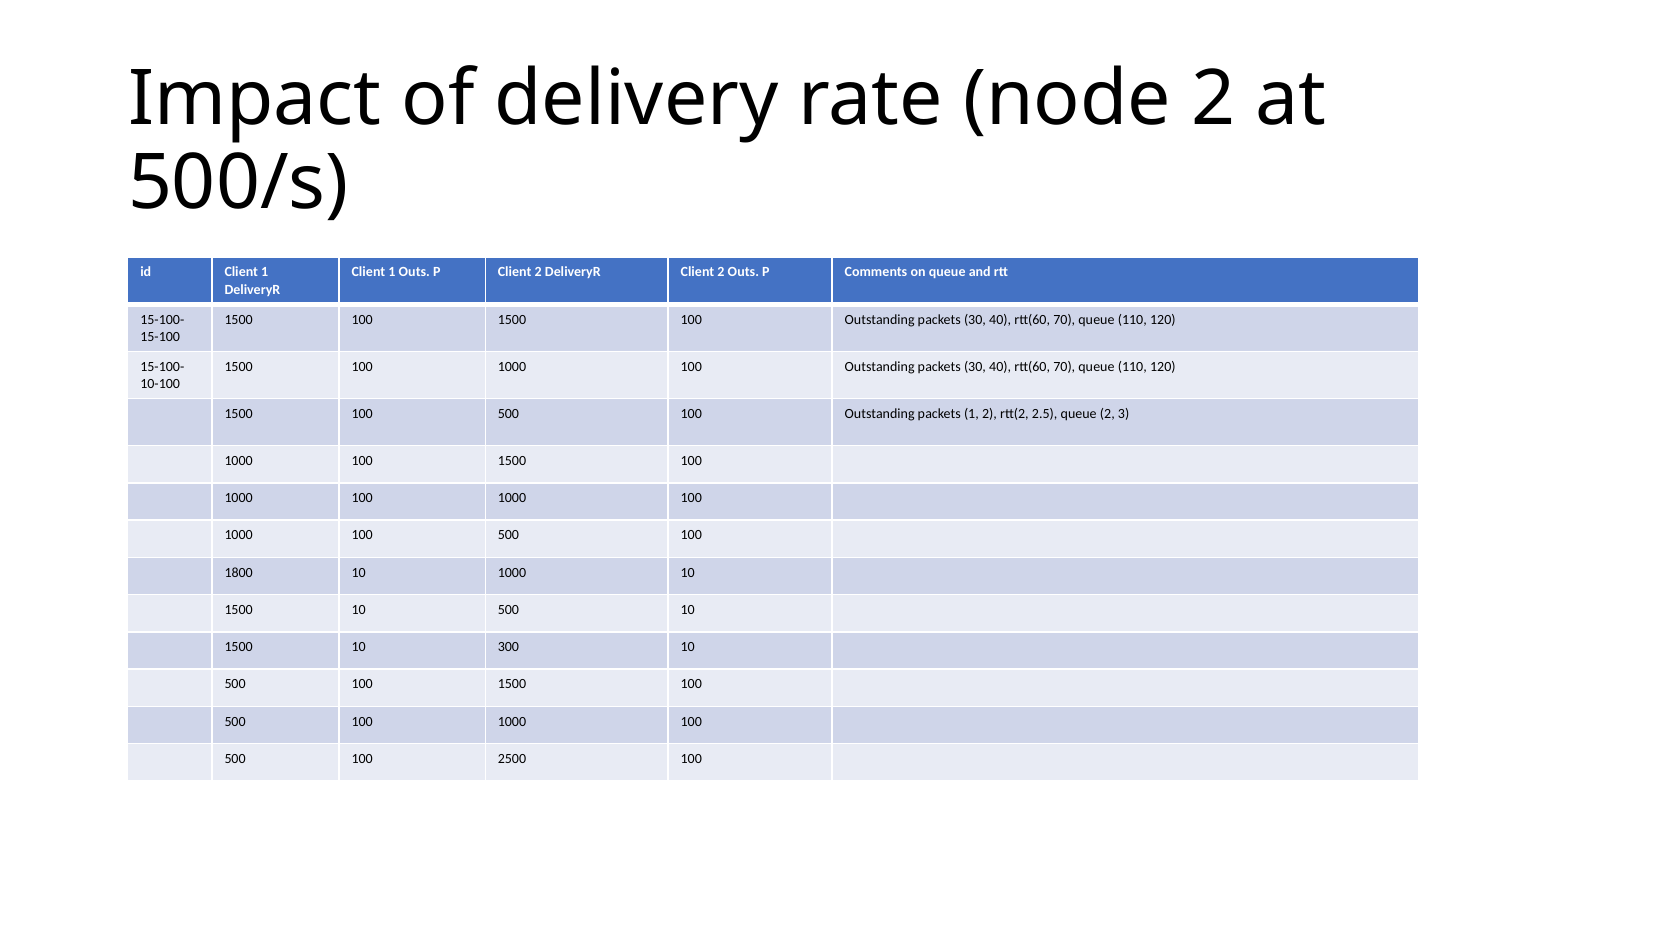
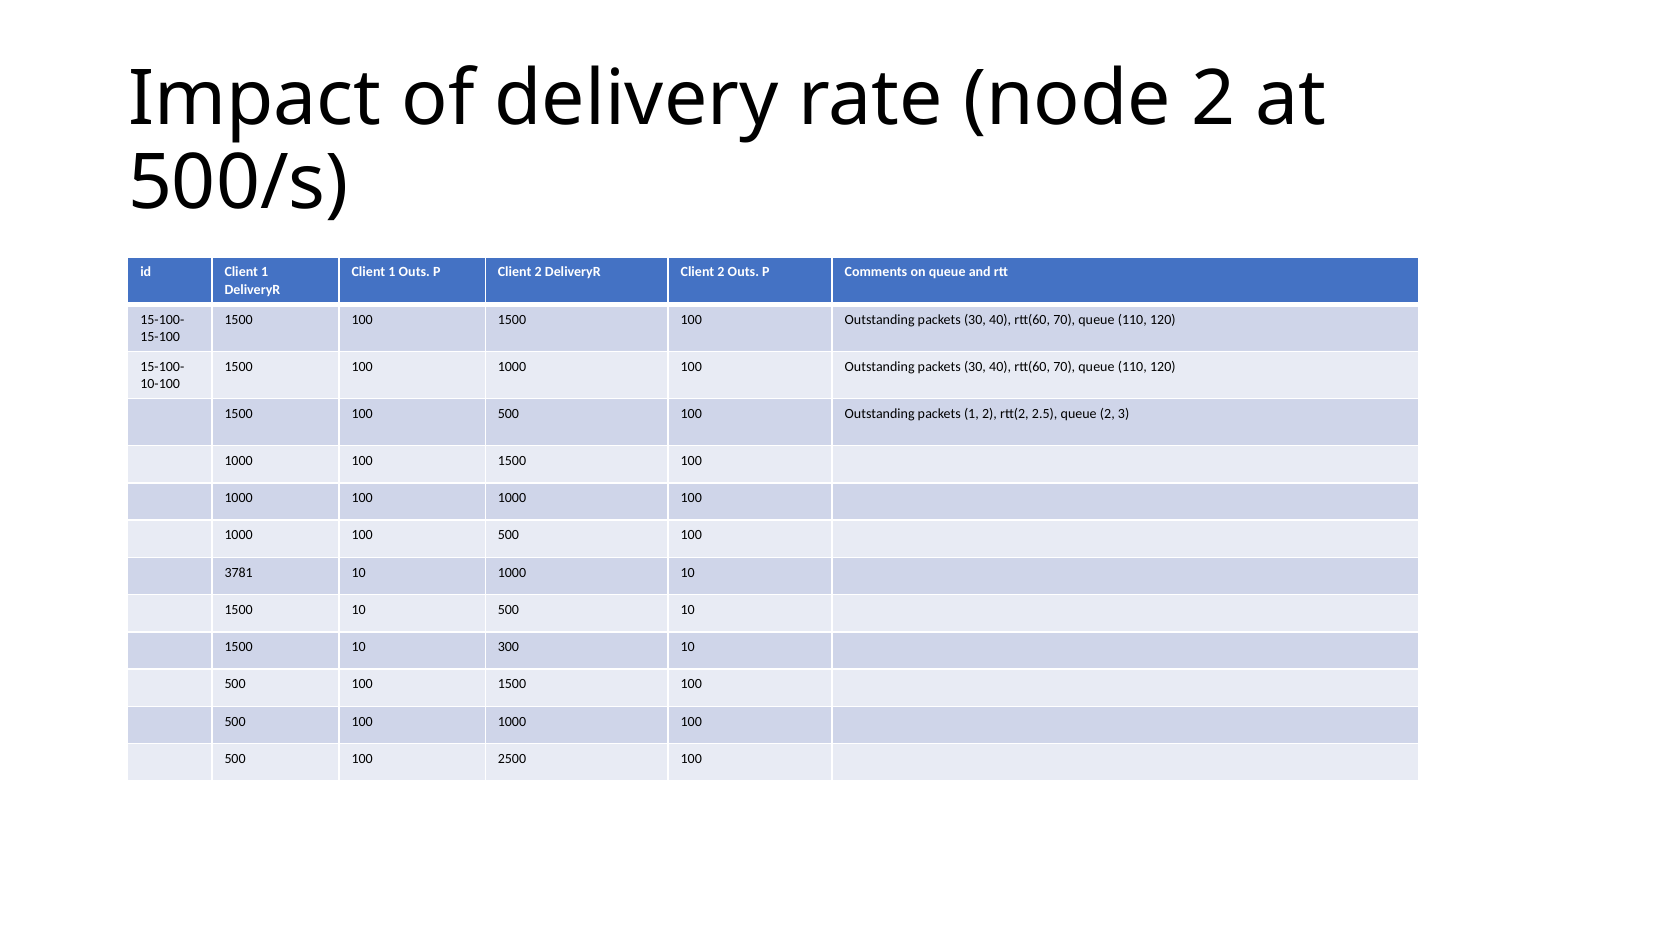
1800: 1800 -> 3781
